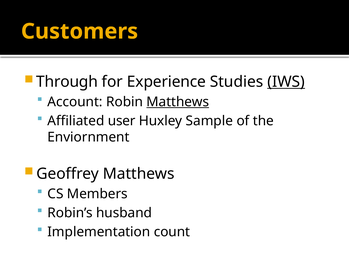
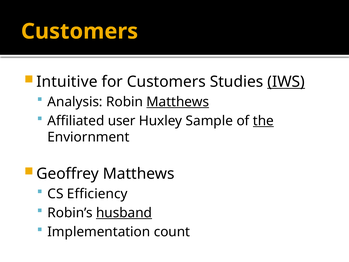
Through: Through -> Intuitive
for Experience: Experience -> Customers
Account: Account -> Analysis
the underline: none -> present
Members: Members -> Efficiency
husband underline: none -> present
